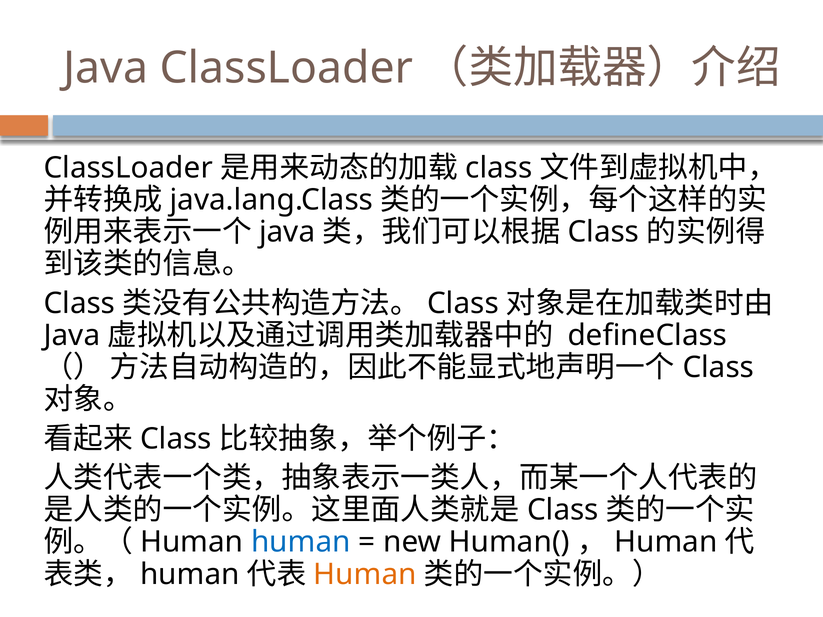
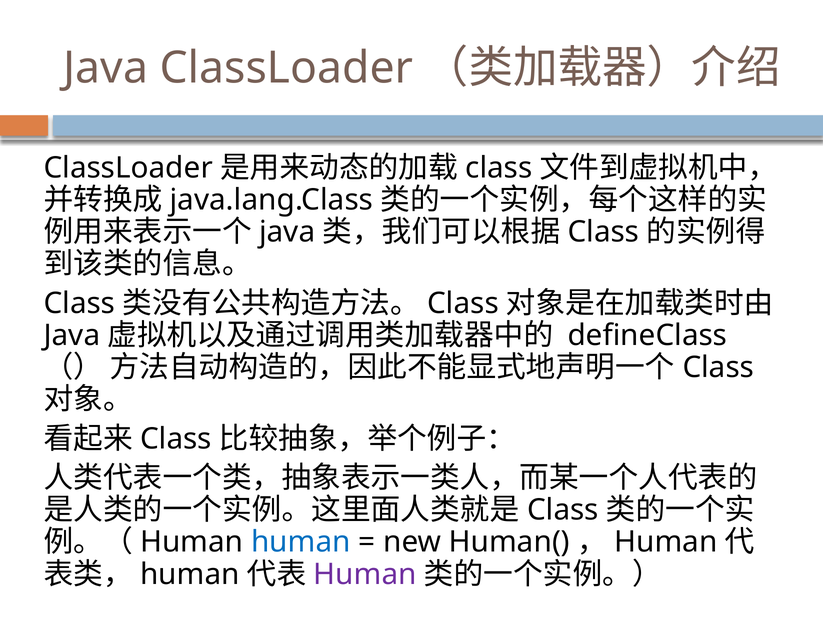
Human at (365, 574) colour: orange -> purple
